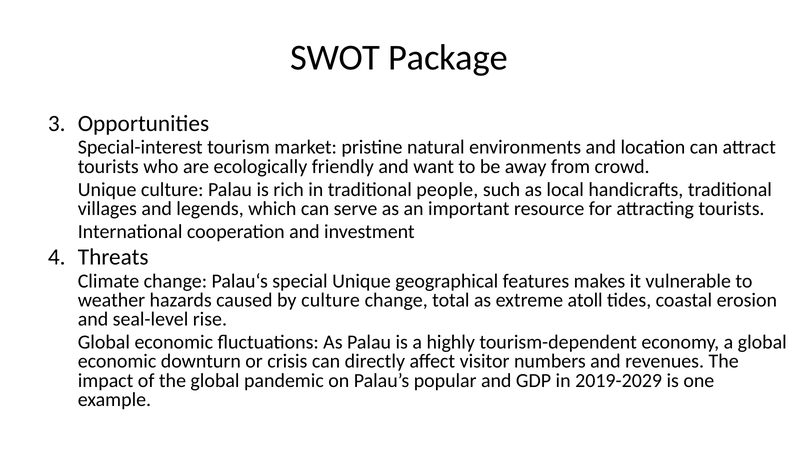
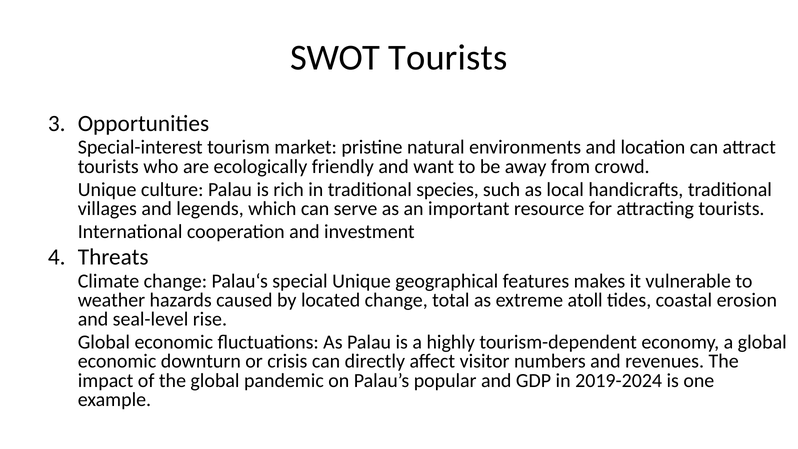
SWOT Package: Package -> Tourists
people: people -> species
by culture: culture -> located
2019-2029: 2019-2029 -> 2019-2024
